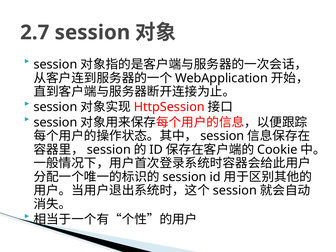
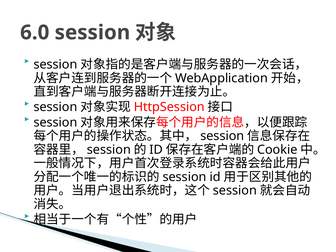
2.7: 2.7 -> 6.0
